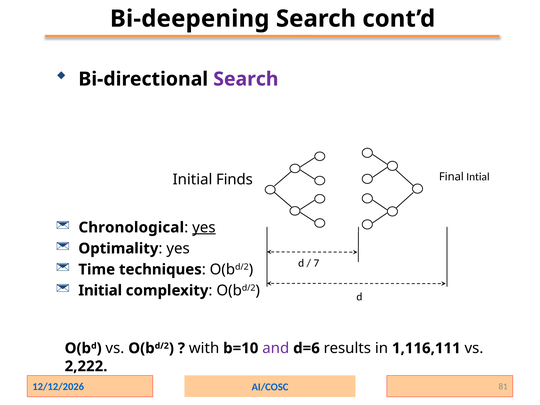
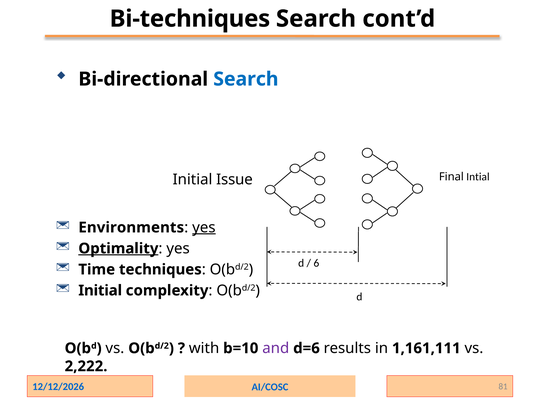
Bi-deepening: Bi-deepening -> Bi-techniques
Search at (246, 79) colour: purple -> blue
Finds: Finds -> Issue
Chronological: Chronological -> Environments
Optimality underline: none -> present
7: 7 -> 6
1,116,111: 1,116,111 -> 1,161,111
